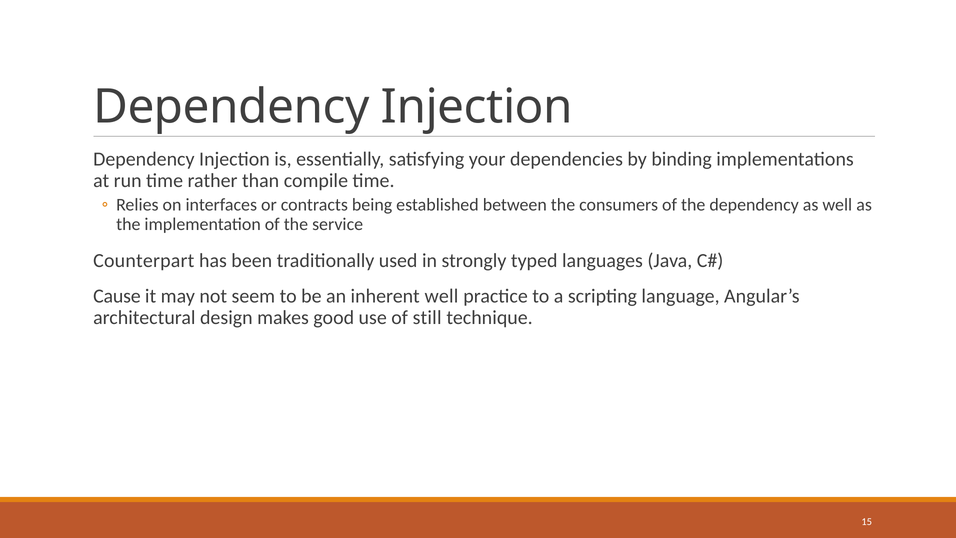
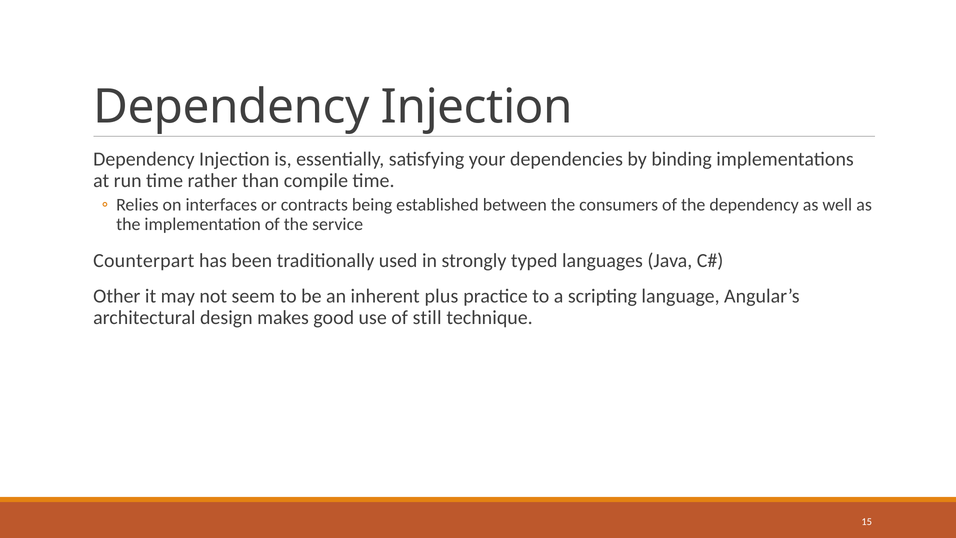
Cause: Cause -> Other
inherent well: well -> plus
